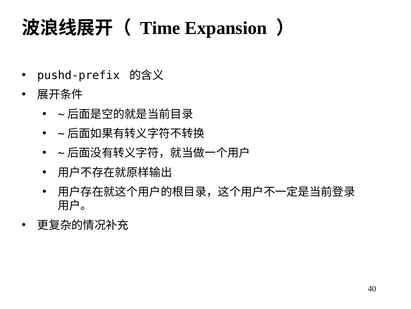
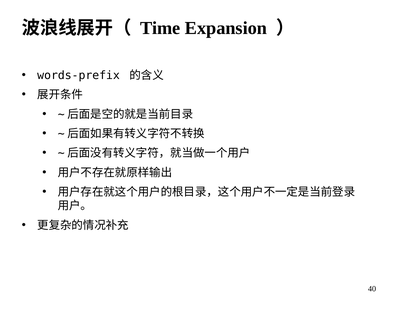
pushd-prefix: pushd-prefix -> words-prefix
